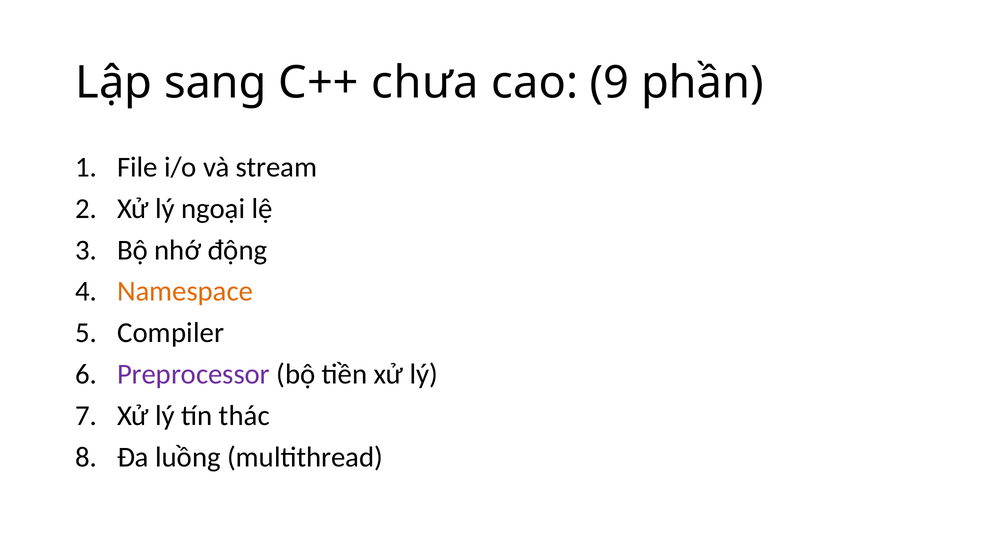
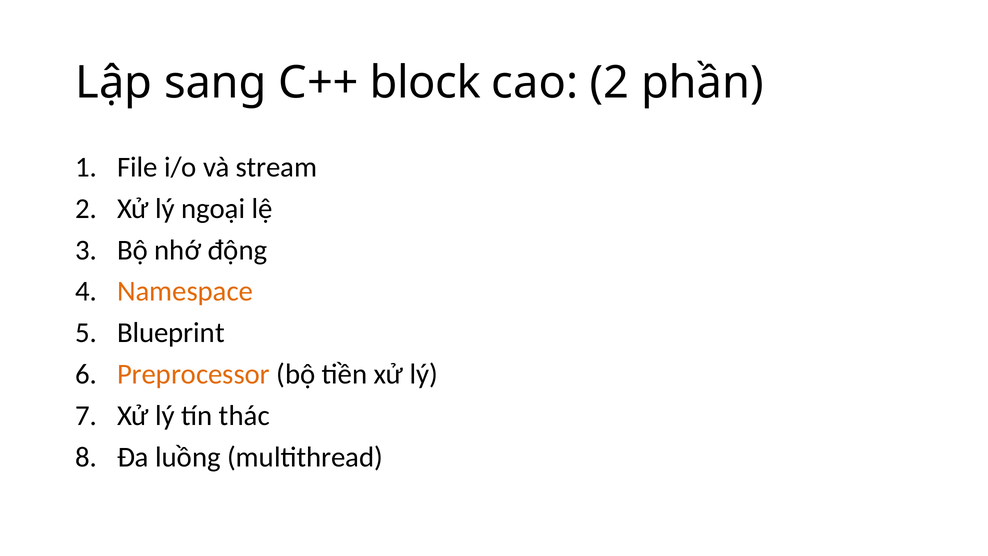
chưa: chưa -> block
cao 9: 9 -> 2
Compiler: Compiler -> Blueprint
Preprocessor colour: purple -> orange
